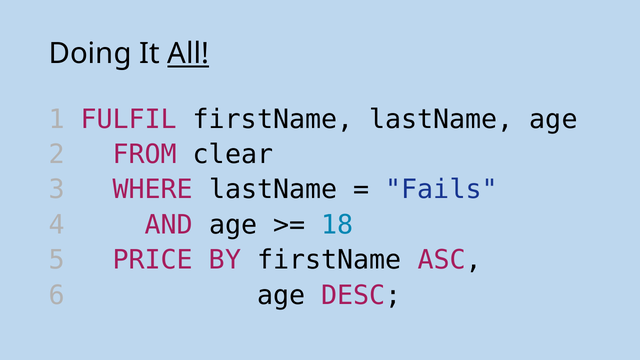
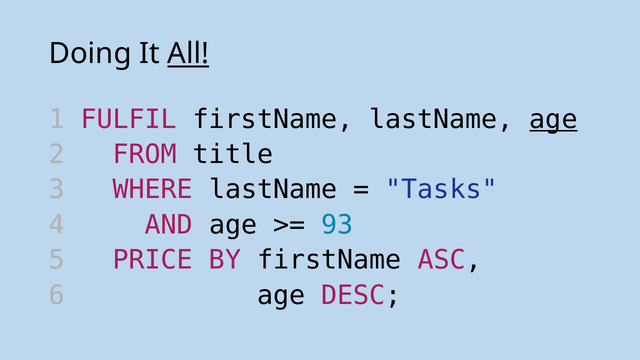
age at (554, 119) underline: none -> present
clear: clear -> title
Fails: Fails -> Tasks
18: 18 -> 93
